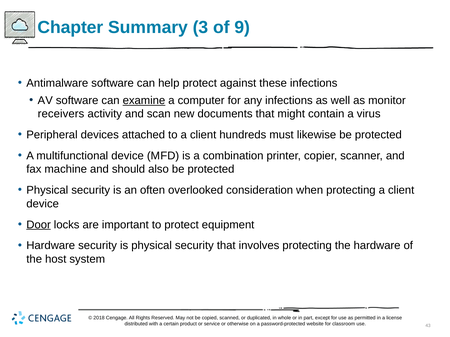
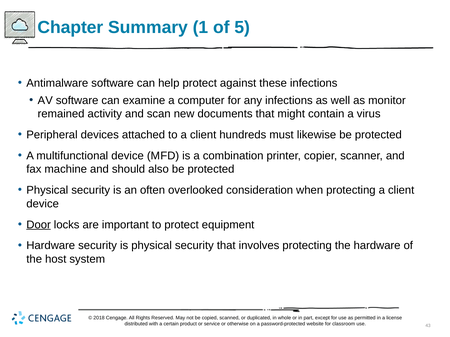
3: 3 -> 1
9: 9 -> 5
examine underline: present -> none
receivers: receivers -> remained
